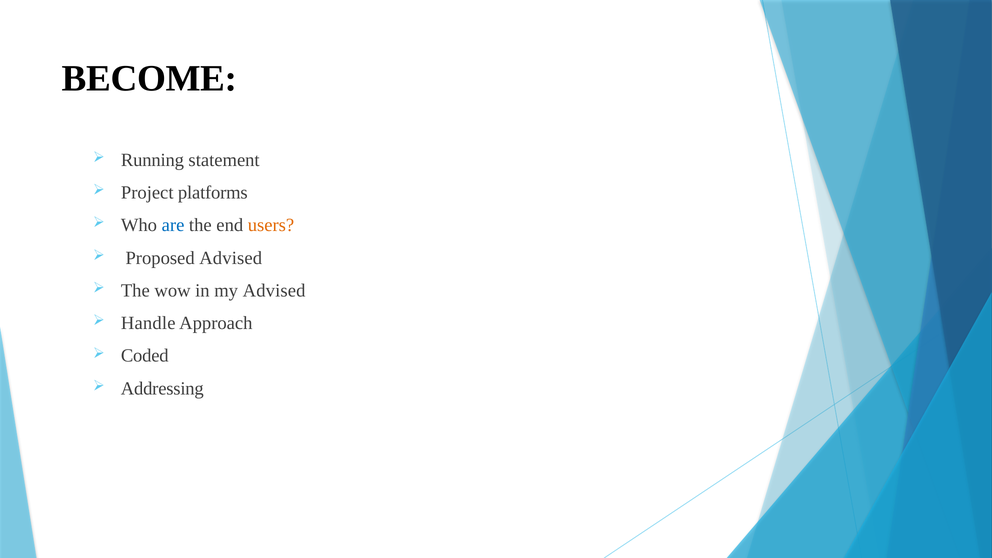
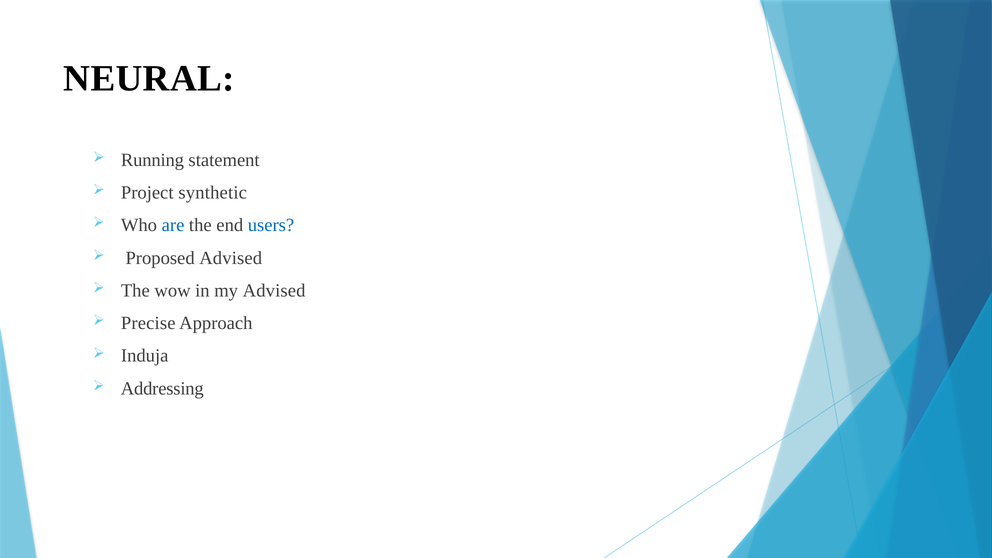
BECOME: BECOME -> NEURAL
platforms: platforms -> synthetic
users colour: orange -> blue
Handle: Handle -> Precise
Coded: Coded -> Induja
